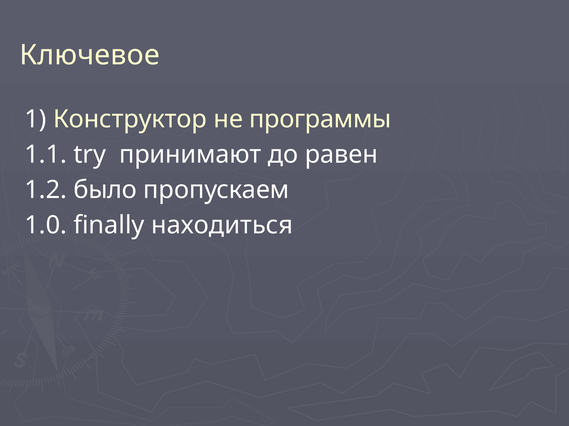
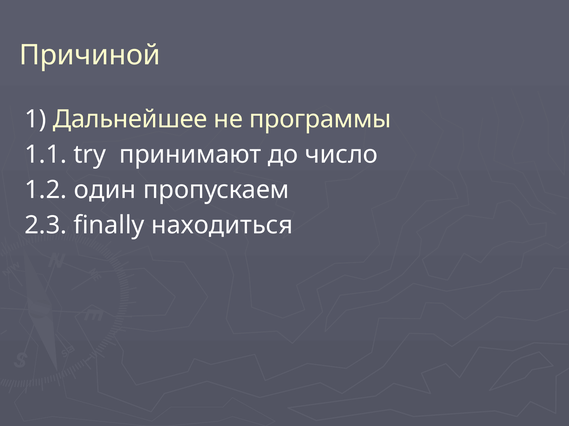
Ключевое: Ключевое -> Причиной
Конструктор: Конструктор -> Дальнейшее
равен: равен -> число
было: было -> один
1.0: 1.0 -> 2.3
